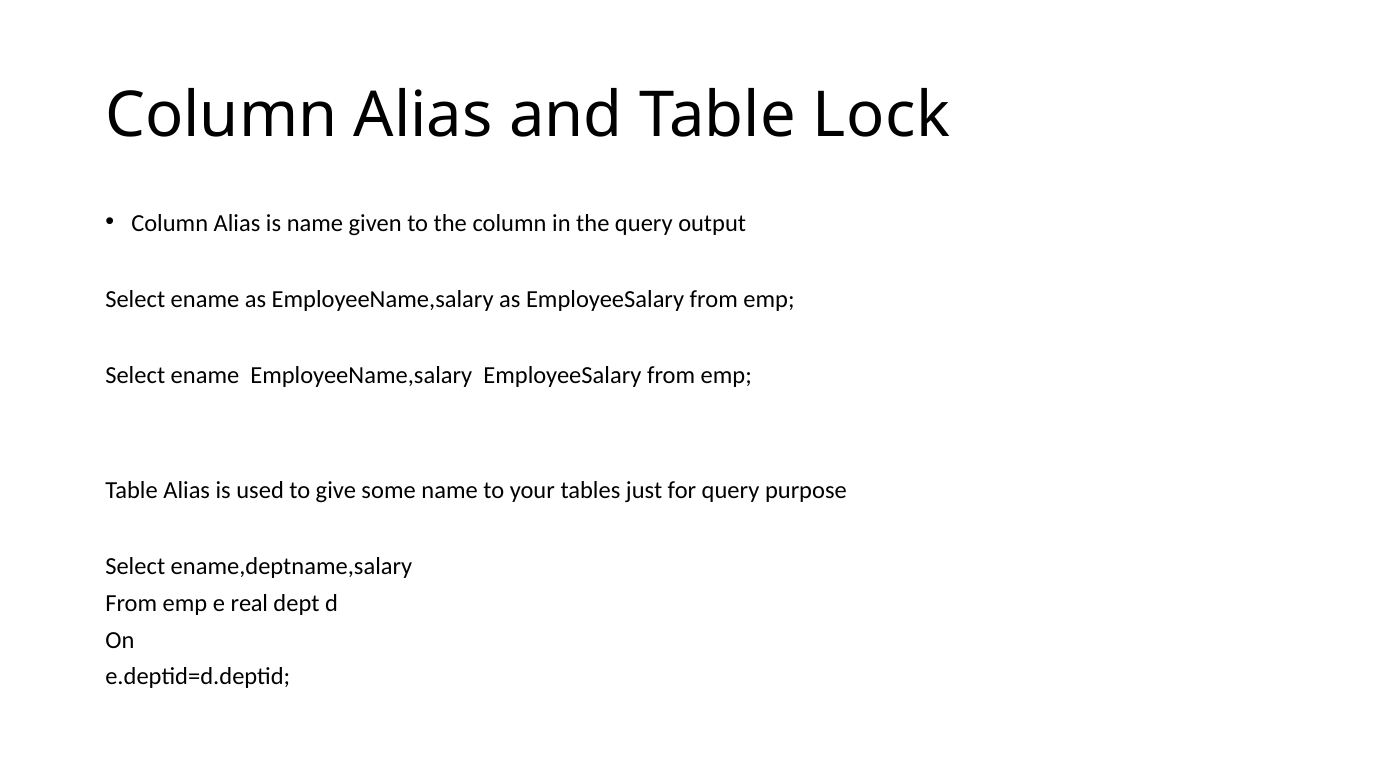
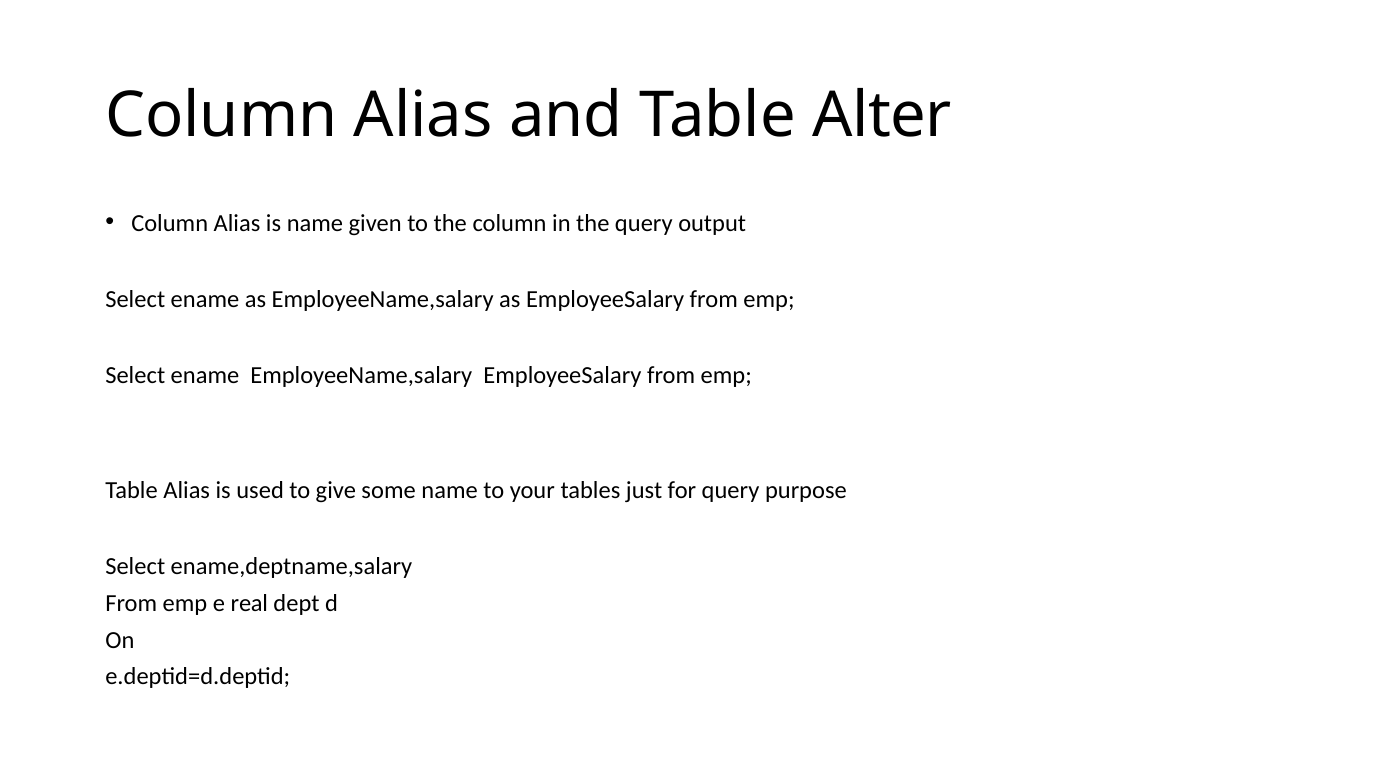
Lock: Lock -> Alter
